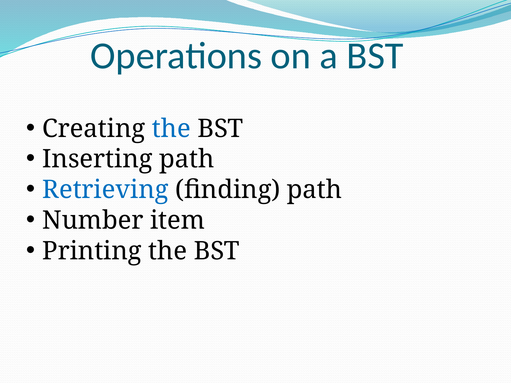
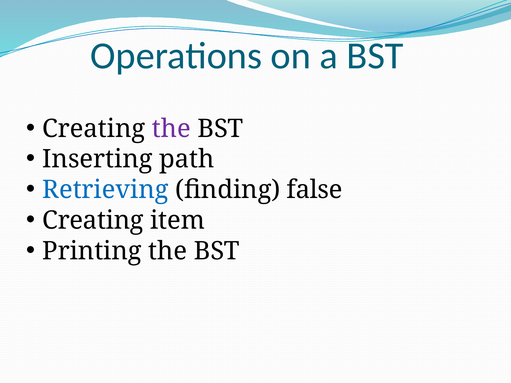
the at (171, 129) colour: blue -> purple
finding path: path -> false
Number at (93, 221): Number -> Creating
